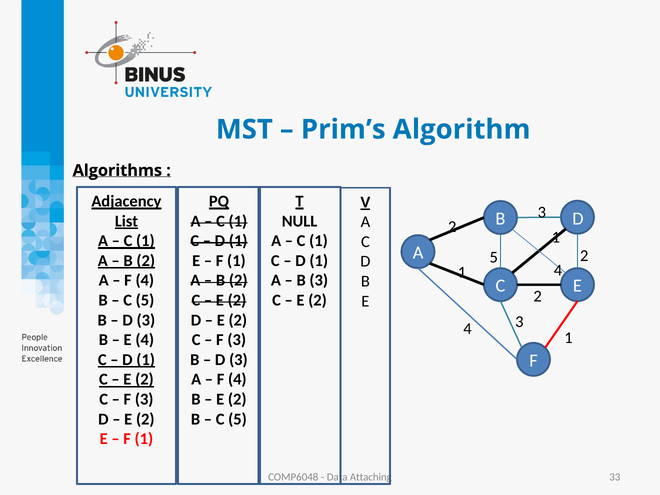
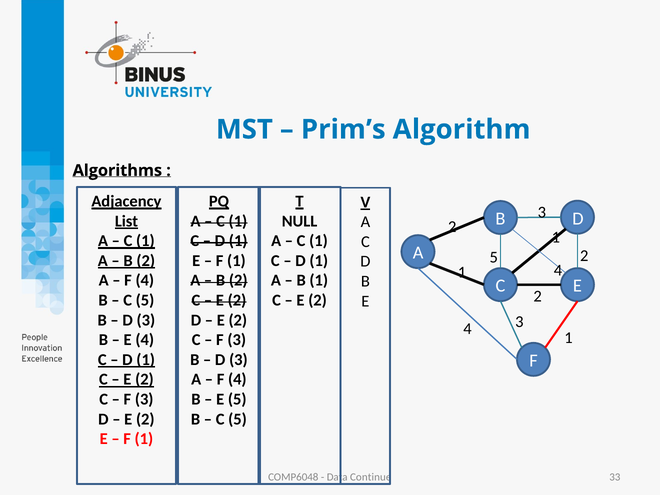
B 3: 3 -> 1
2 at (237, 399): 2 -> 5
Attaching: Attaching -> Continue
